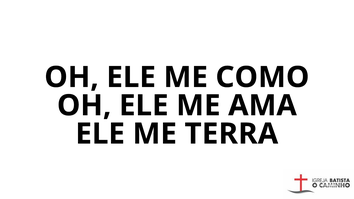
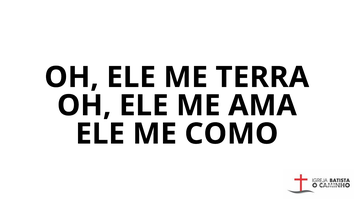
COMO: COMO -> TERRA
TERRA: TERRA -> COMO
